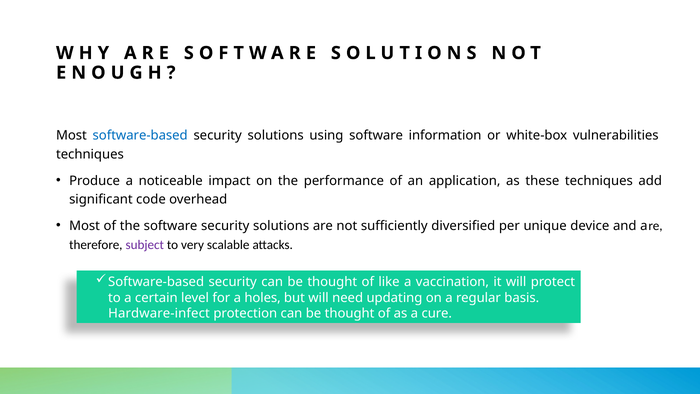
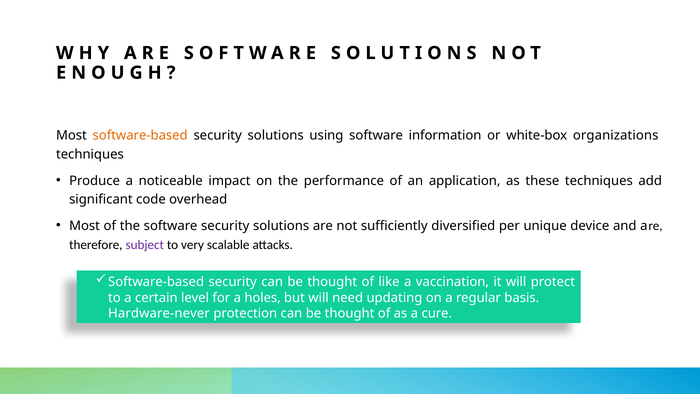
software-based at (140, 136) colour: blue -> orange
vulnerabilities: vulnerabilities -> organizations
Hardware-infect: Hardware-infect -> Hardware-never
